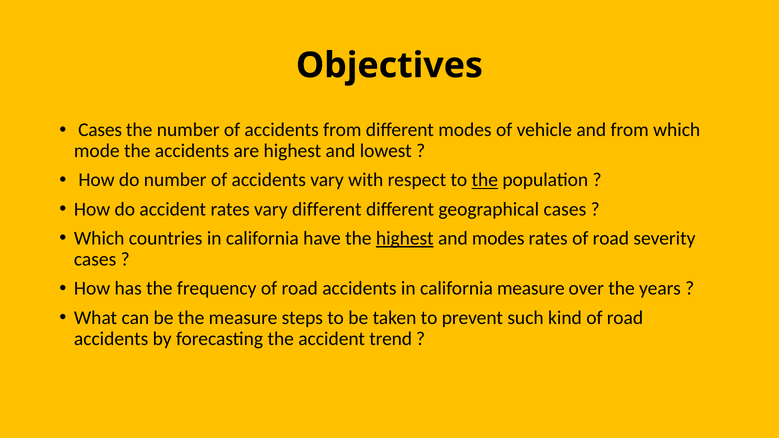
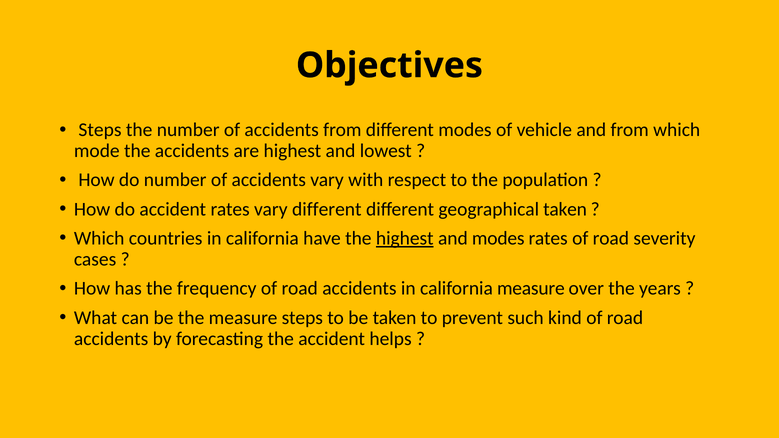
Cases at (100, 130): Cases -> Steps
the at (485, 180) underline: present -> none
geographical cases: cases -> taken
trend: trend -> helps
